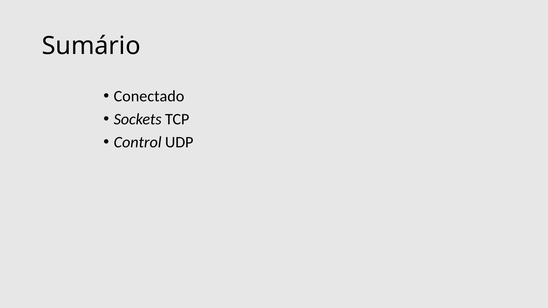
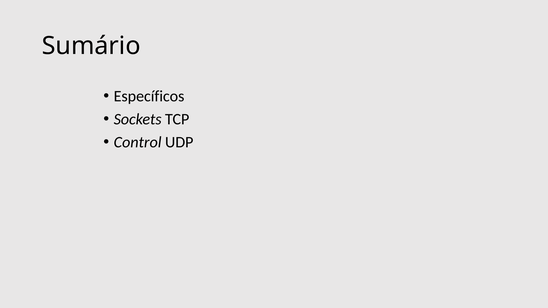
Conectado: Conectado -> Específicos
